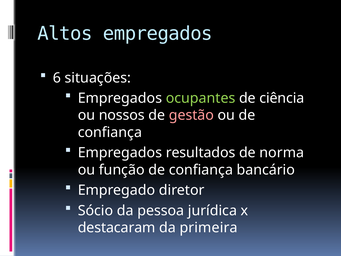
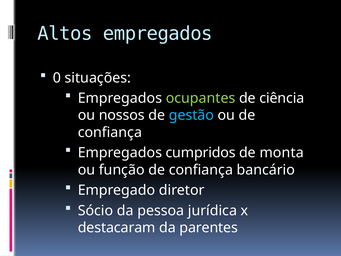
6: 6 -> 0
gestão colour: pink -> light blue
resultados: resultados -> cumpridos
norma: norma -> monta
primeira: primeira -> parentes
